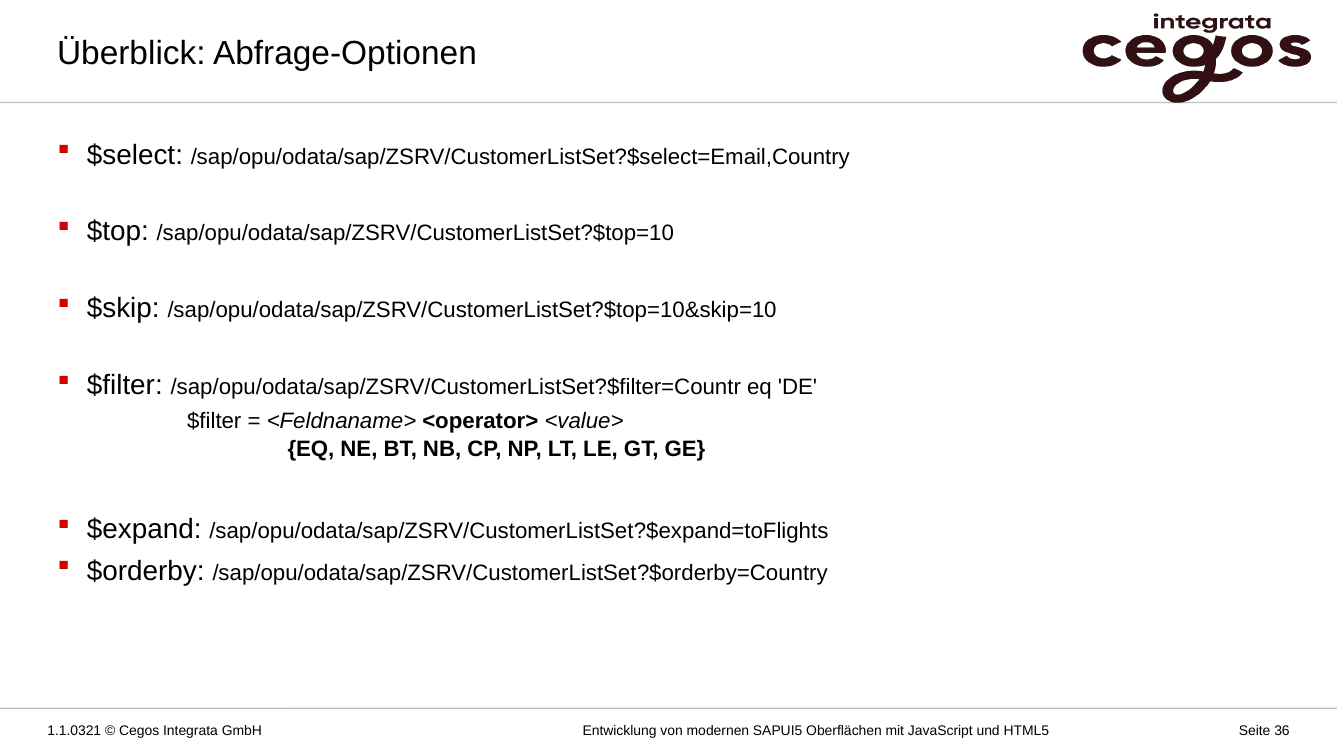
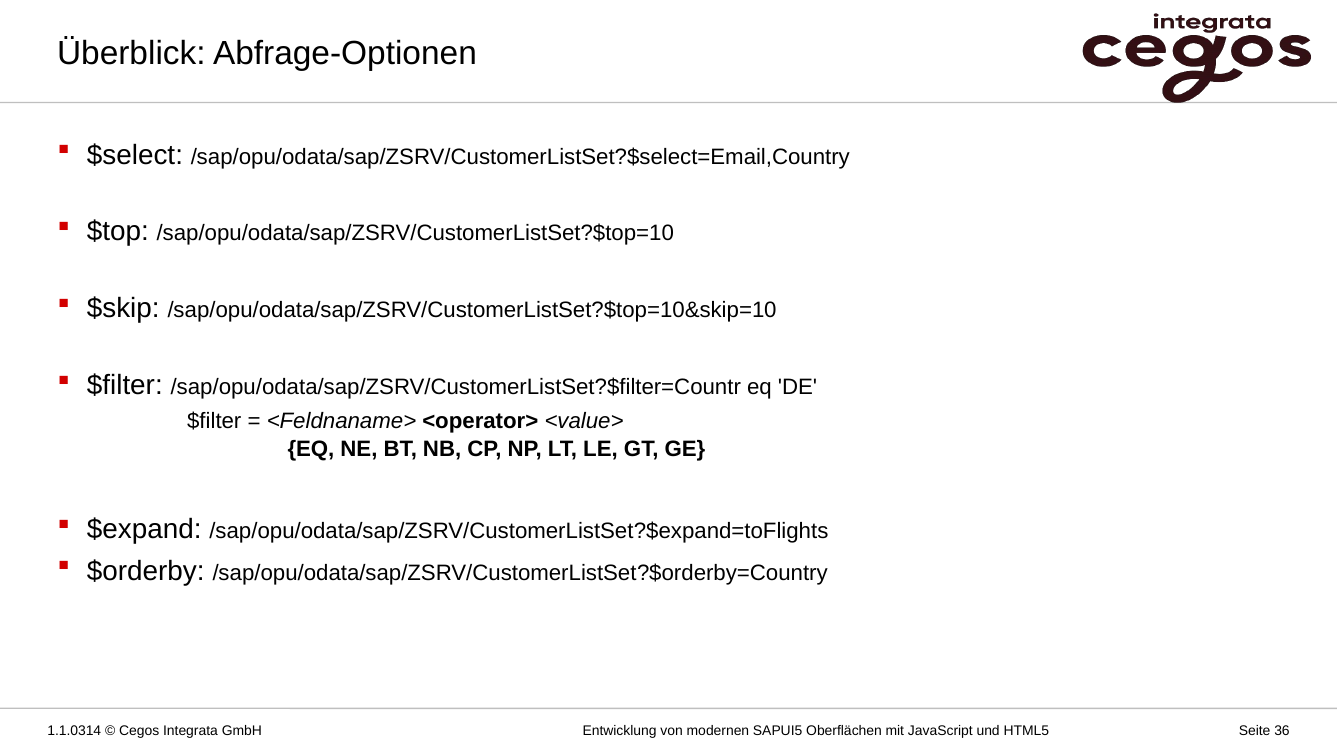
1.1.0321: 1.1.0321 -> 1.1.0314
